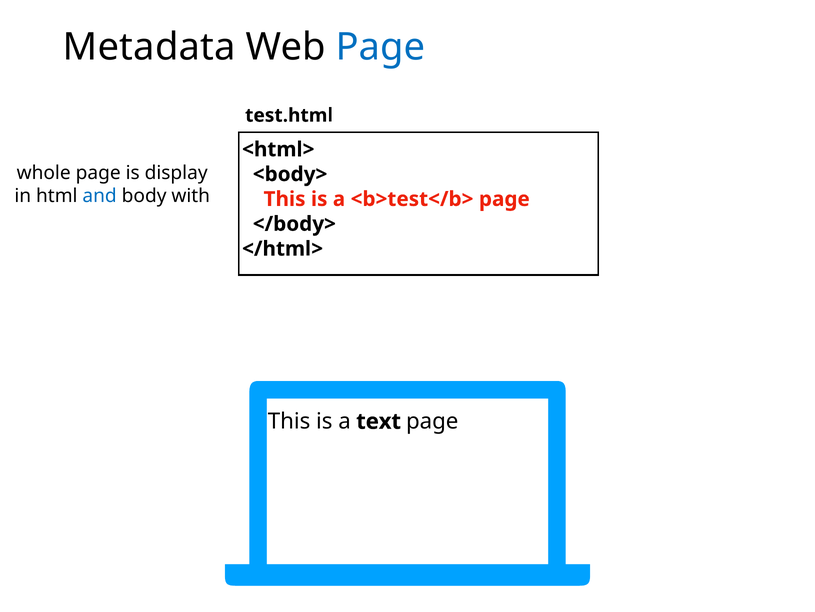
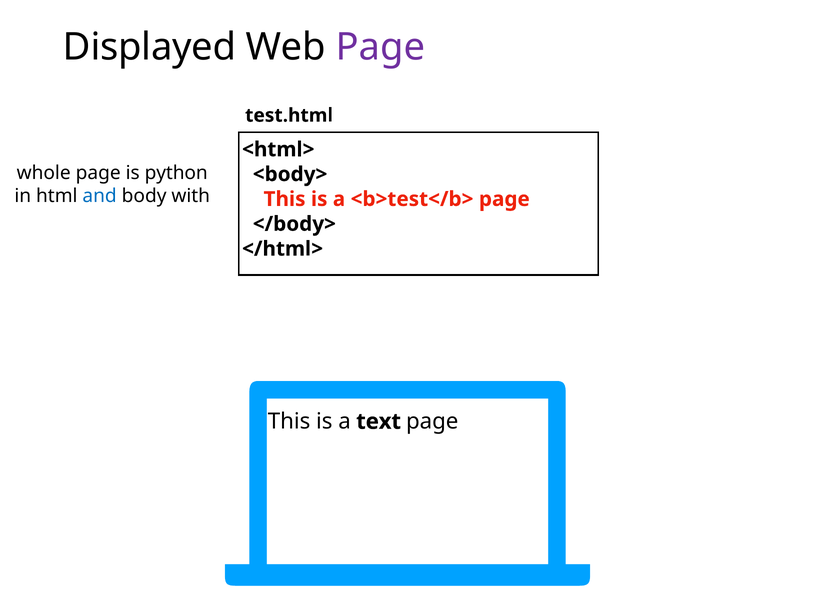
Metadata: Metadata -> Displayed
Page at (380, 47) colour: blue -> purple
display: display -> python
